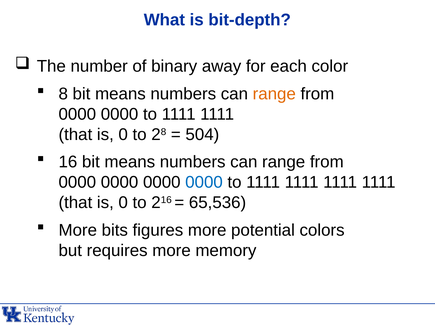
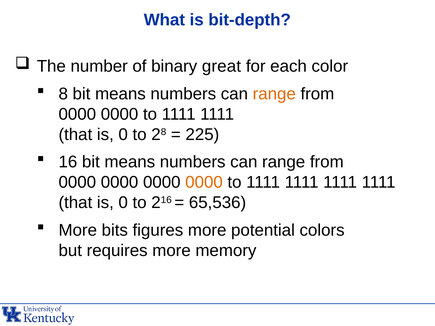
away: away -> great
504: 504 -> 225
0000 at (204, 183) colour: blue -> orange
